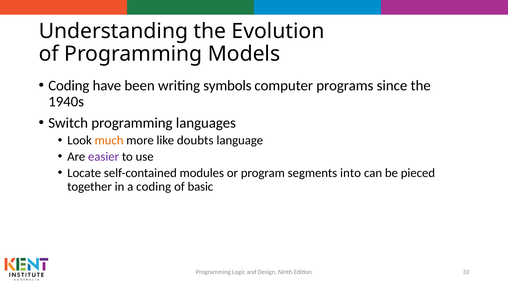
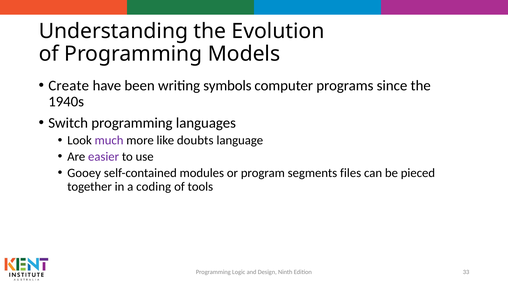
Coding at (69, 86): Coding -> Create
much colour: orange -> purple
Locate: Locate -> Gooey
into: into -> files
basic: basic -> tools
